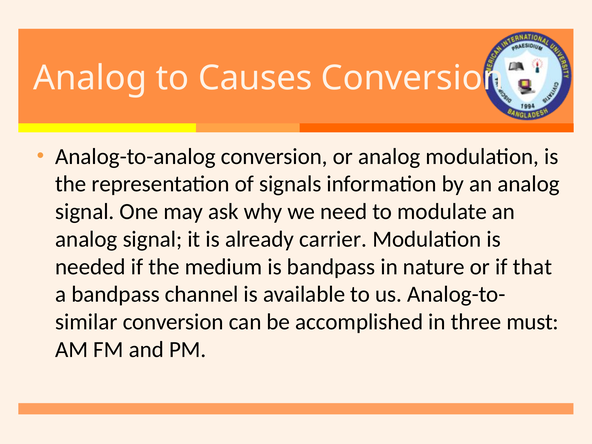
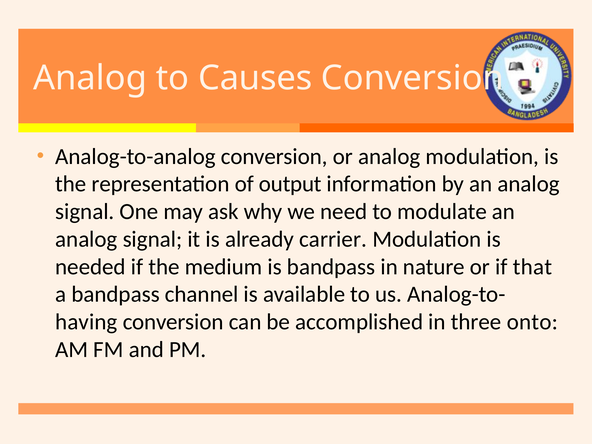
signals: signals -> output
similar: similar -> having
must: must -> onto
